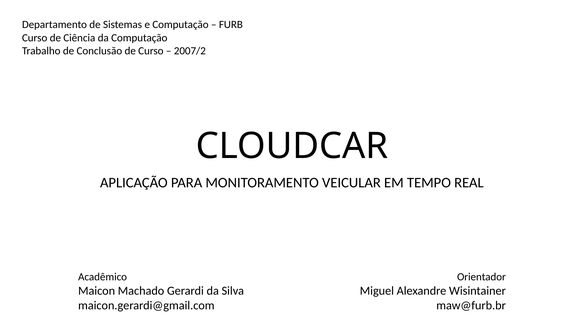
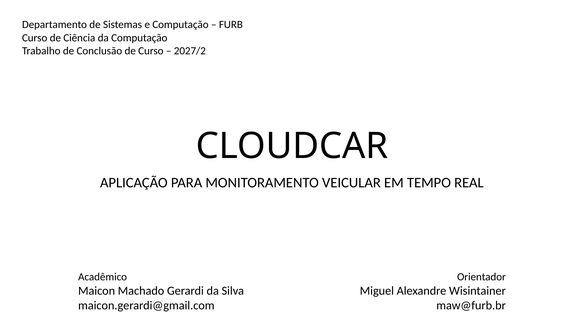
2007/2: 2007/2 -> 2027/2
